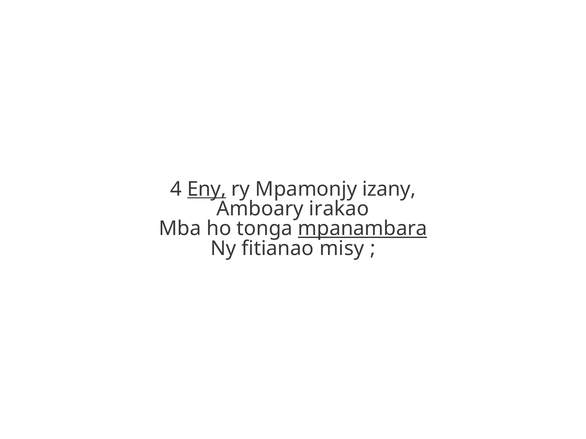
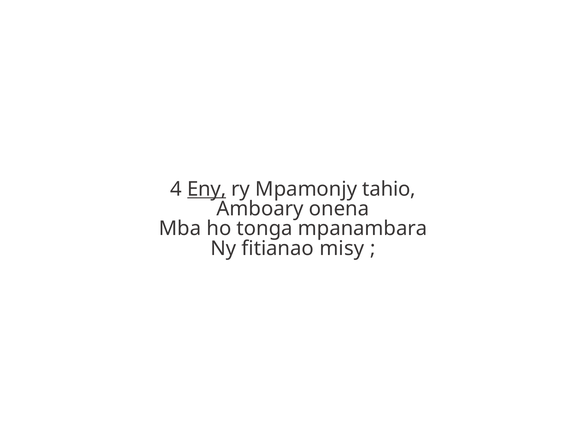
izany: izany -> tahio
irakao: irakao -> onena
mpanambara underline: present -> none
